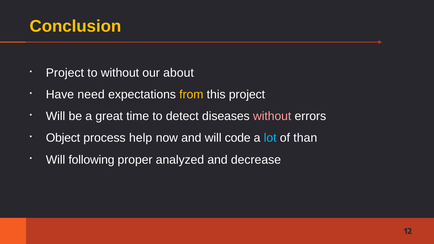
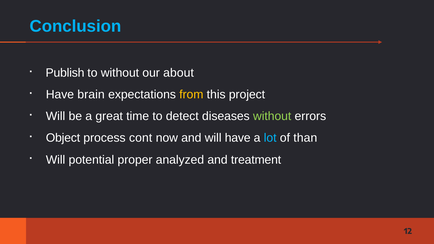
Conclusion colour: yellow -> light blue
Project at (65, 73): Project -> Publish
need: need -> brain
without at (272, 116) colour: pink -> light green
help: help -> cont
will code: code -> have
following: following -> potential
decrease: decrease -> treatment
